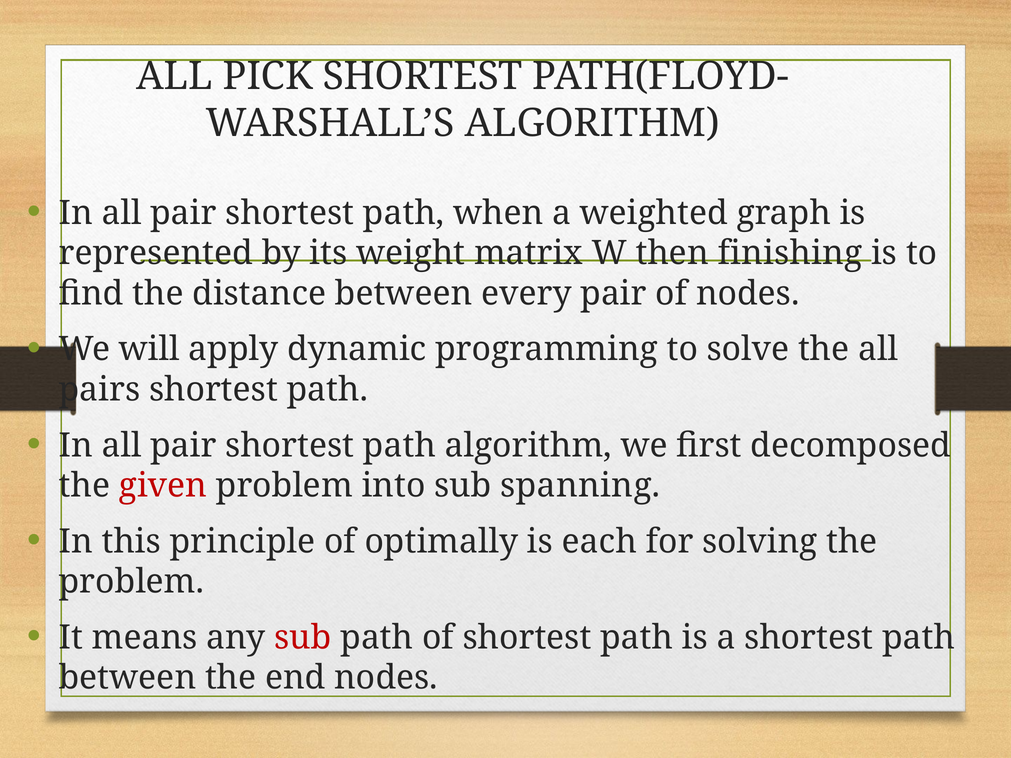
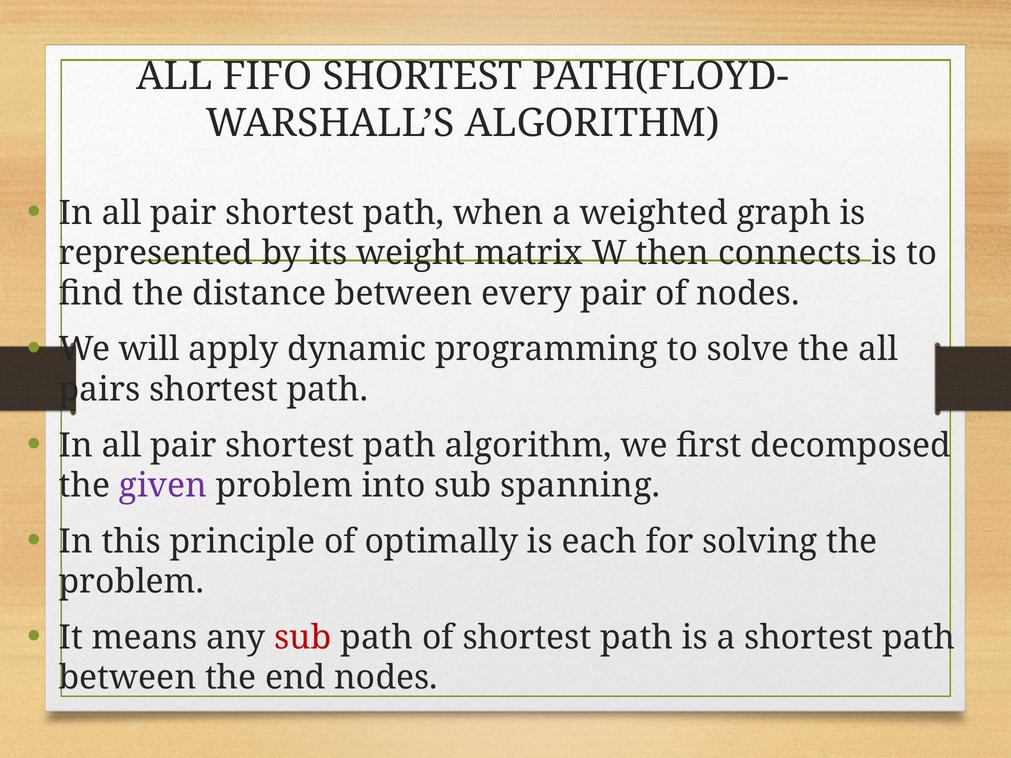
PICK: PICK -> FIFO
finishing: finishing -> connects
given colour: red -> purple
